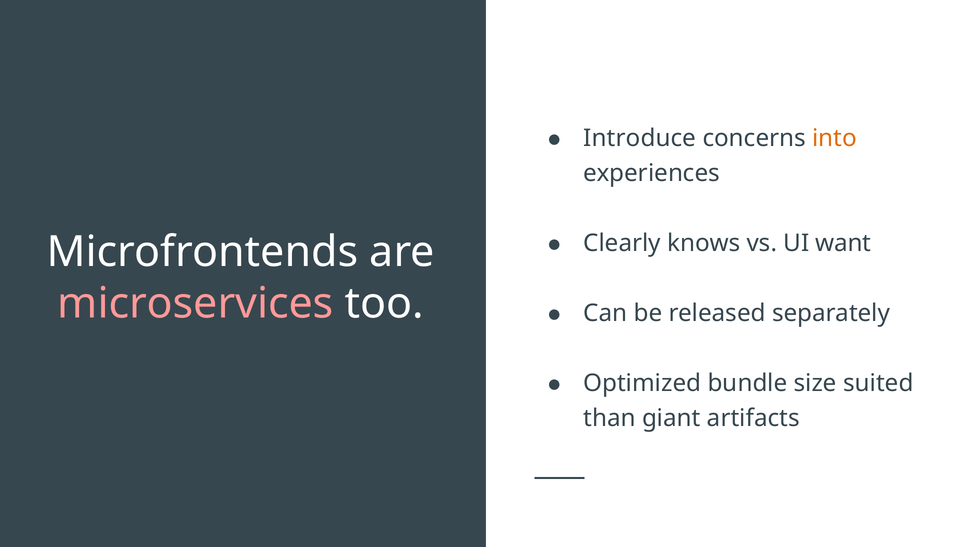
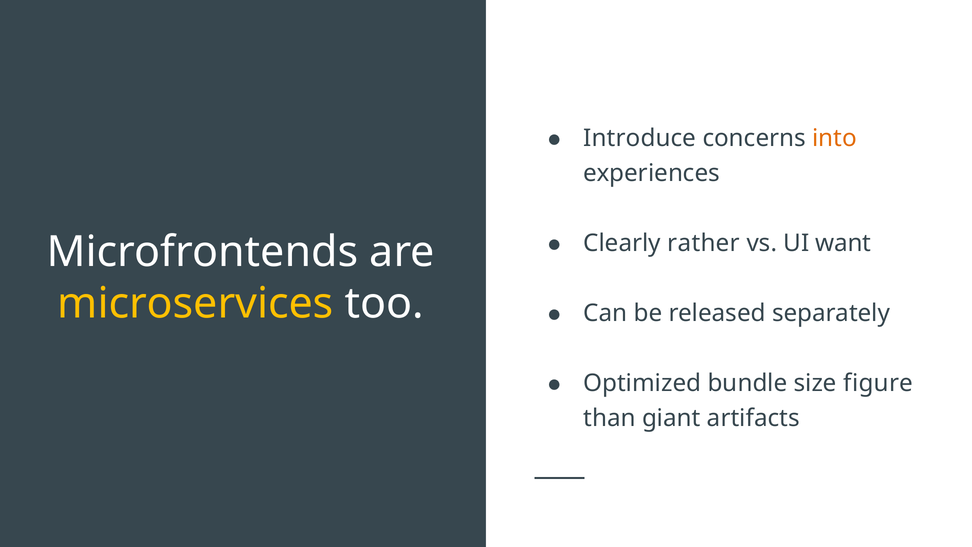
knows: knows -> rather
microservices colour: pink -> yellow
suited: suited -> figure
